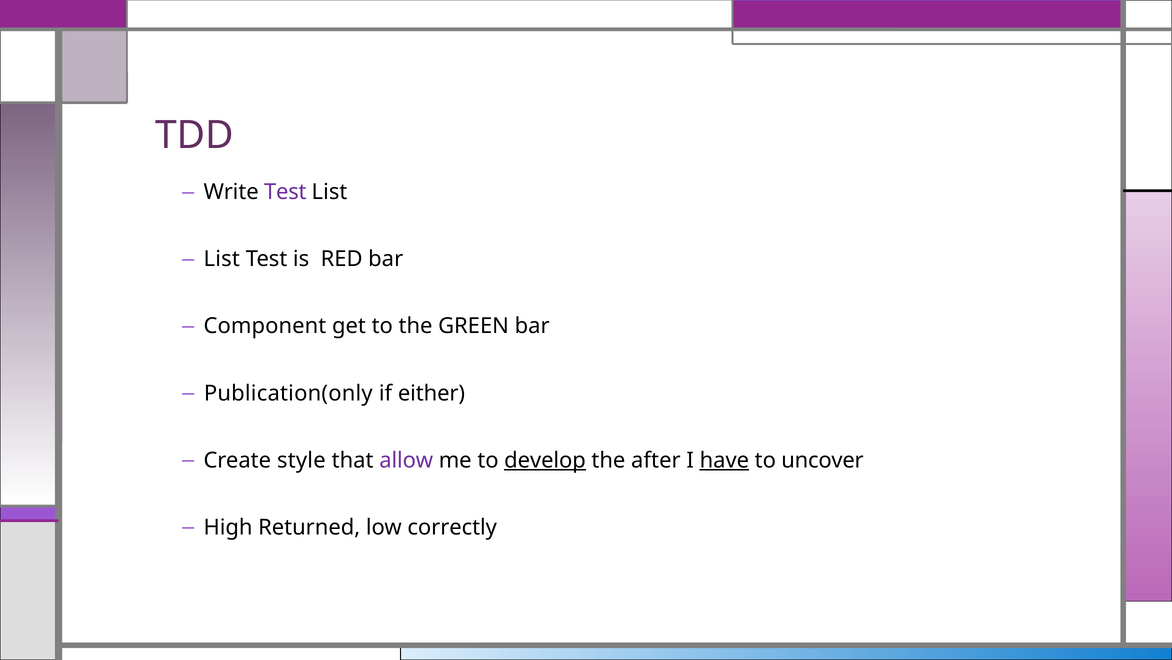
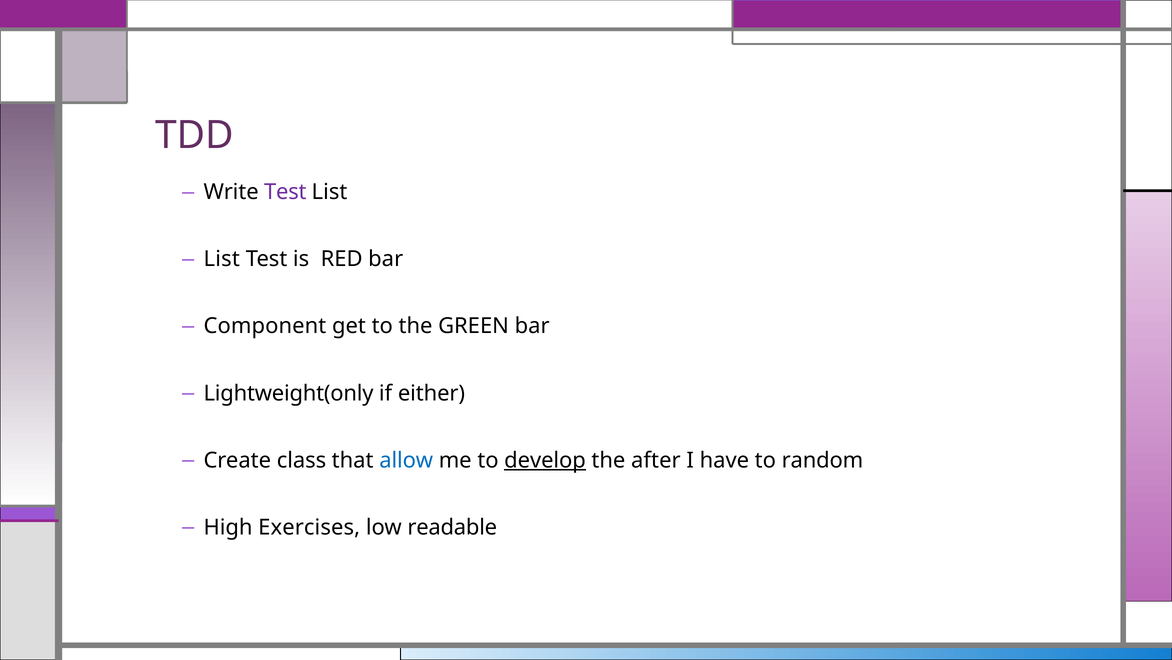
Publication(only: Publication(only -> Lightweight(only
style: style -> class
allow colour: purple -> blue
have underline: present -> none
uncover: uncover -> random
Returned: Returned -> Exercises
correctly: correctly -> readable
